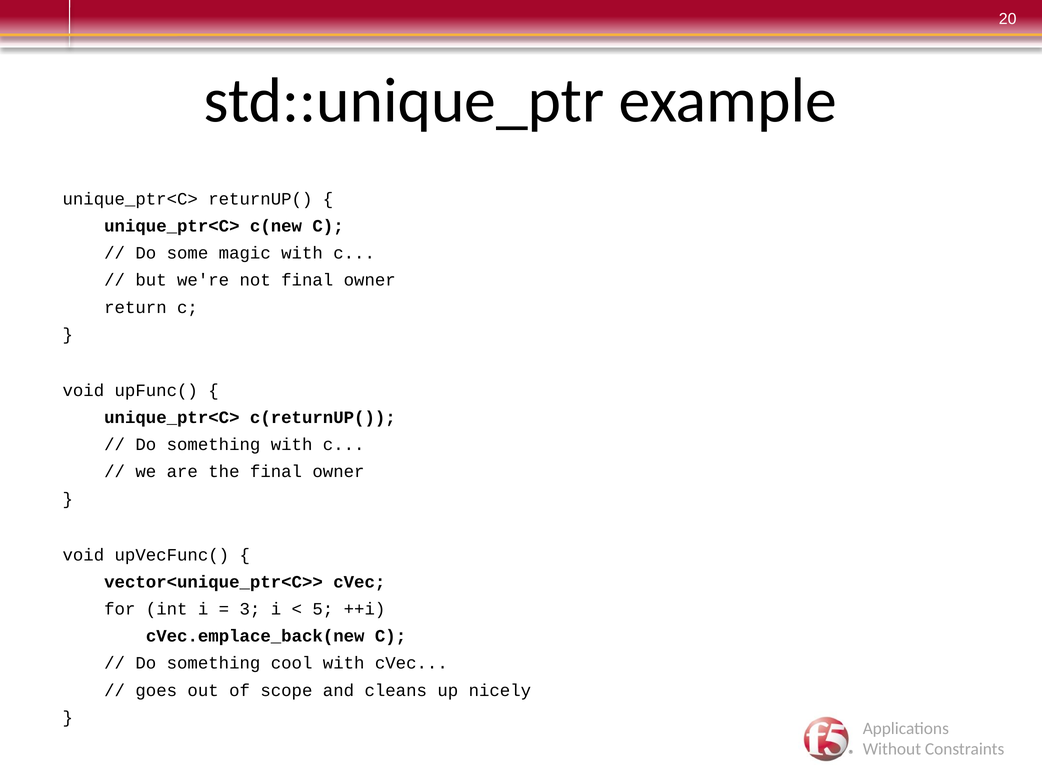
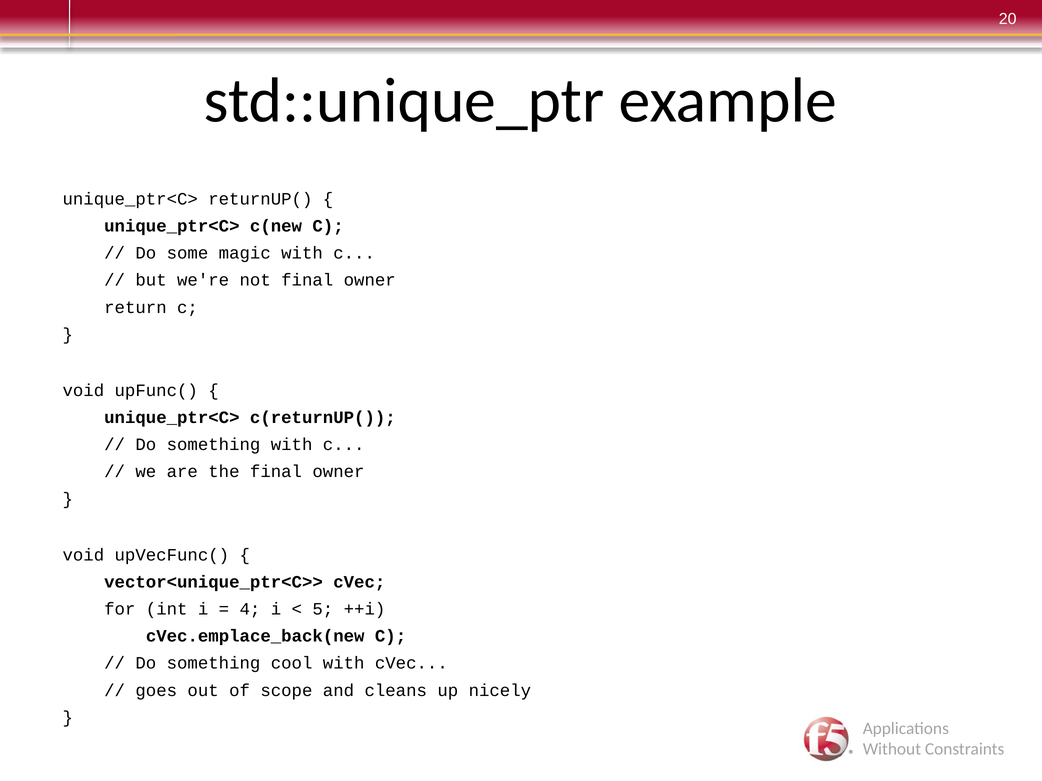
3: 3 -> 4
